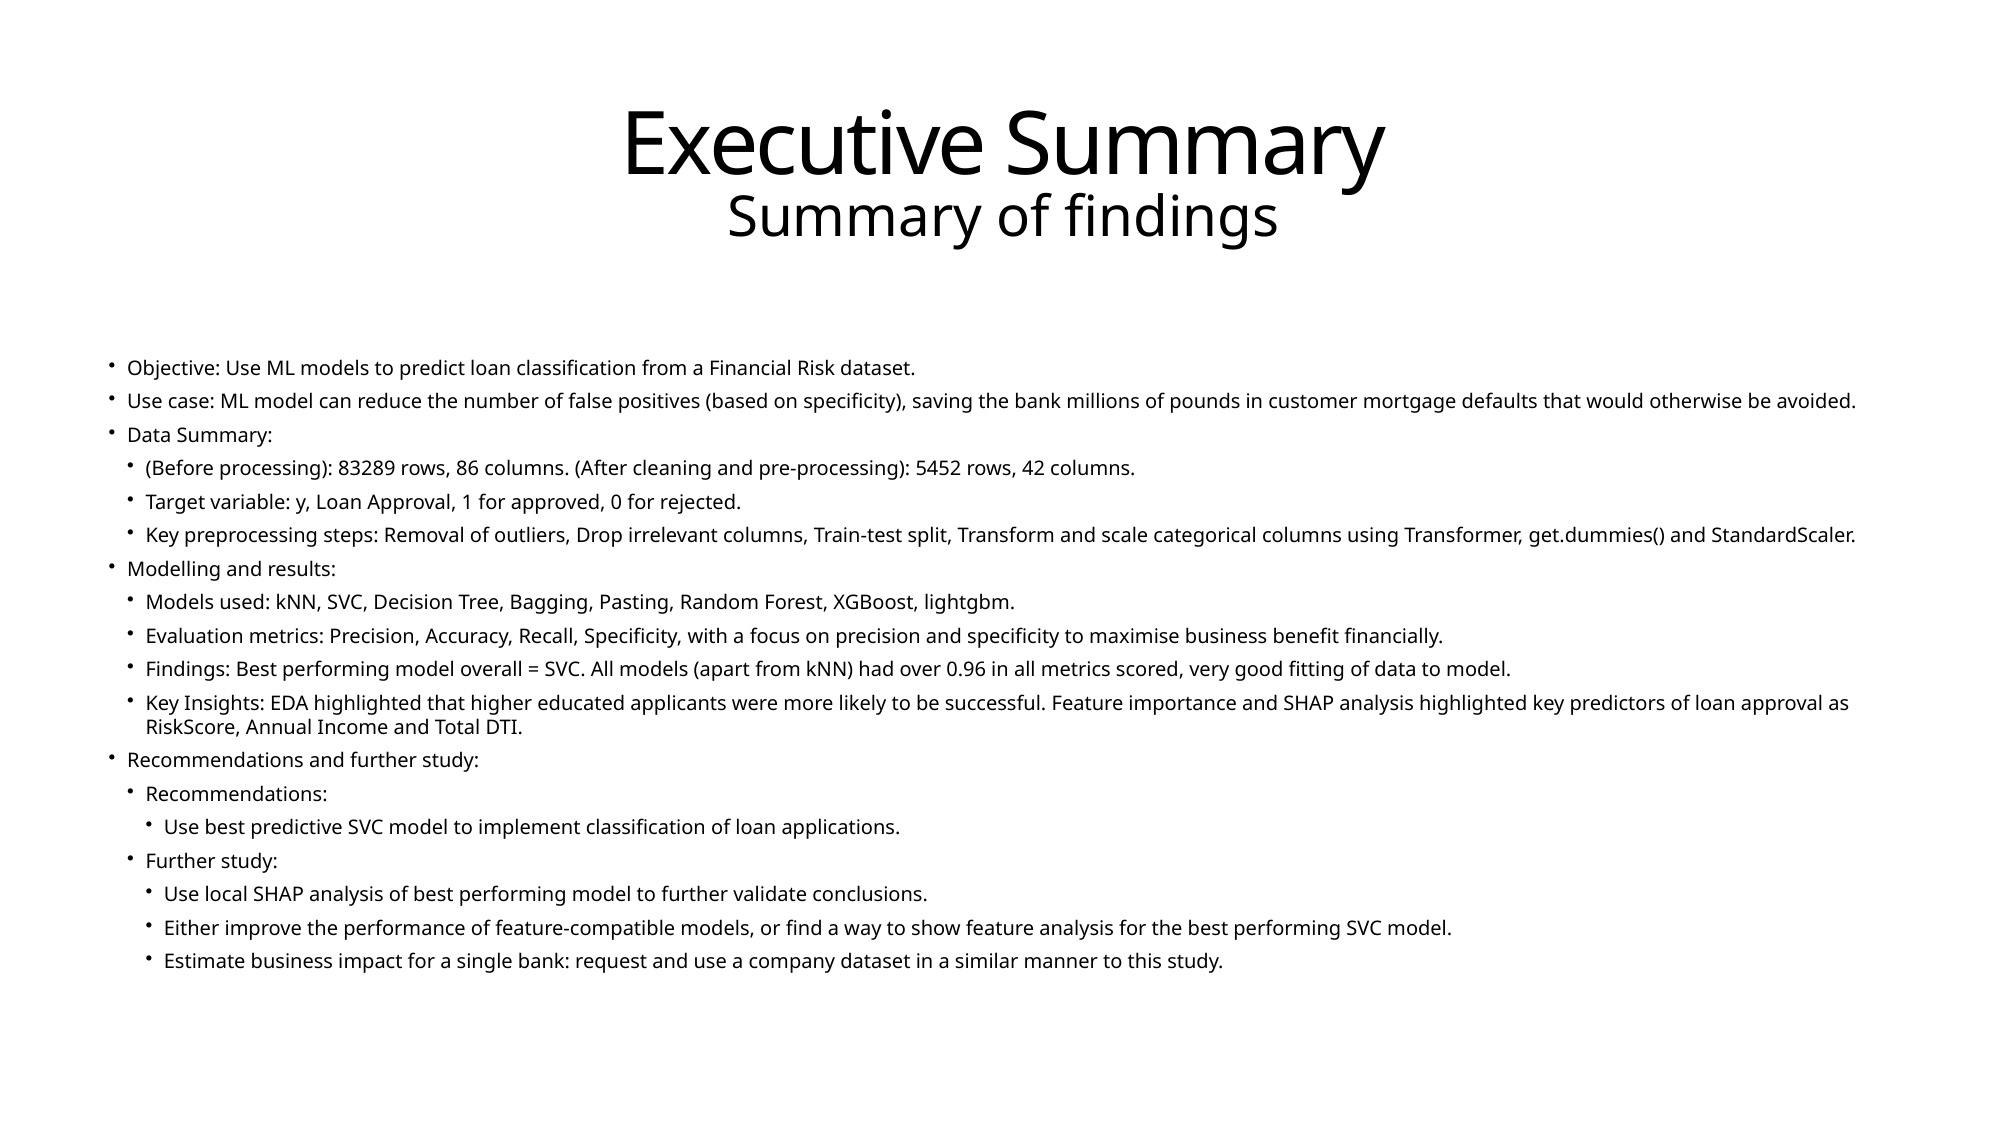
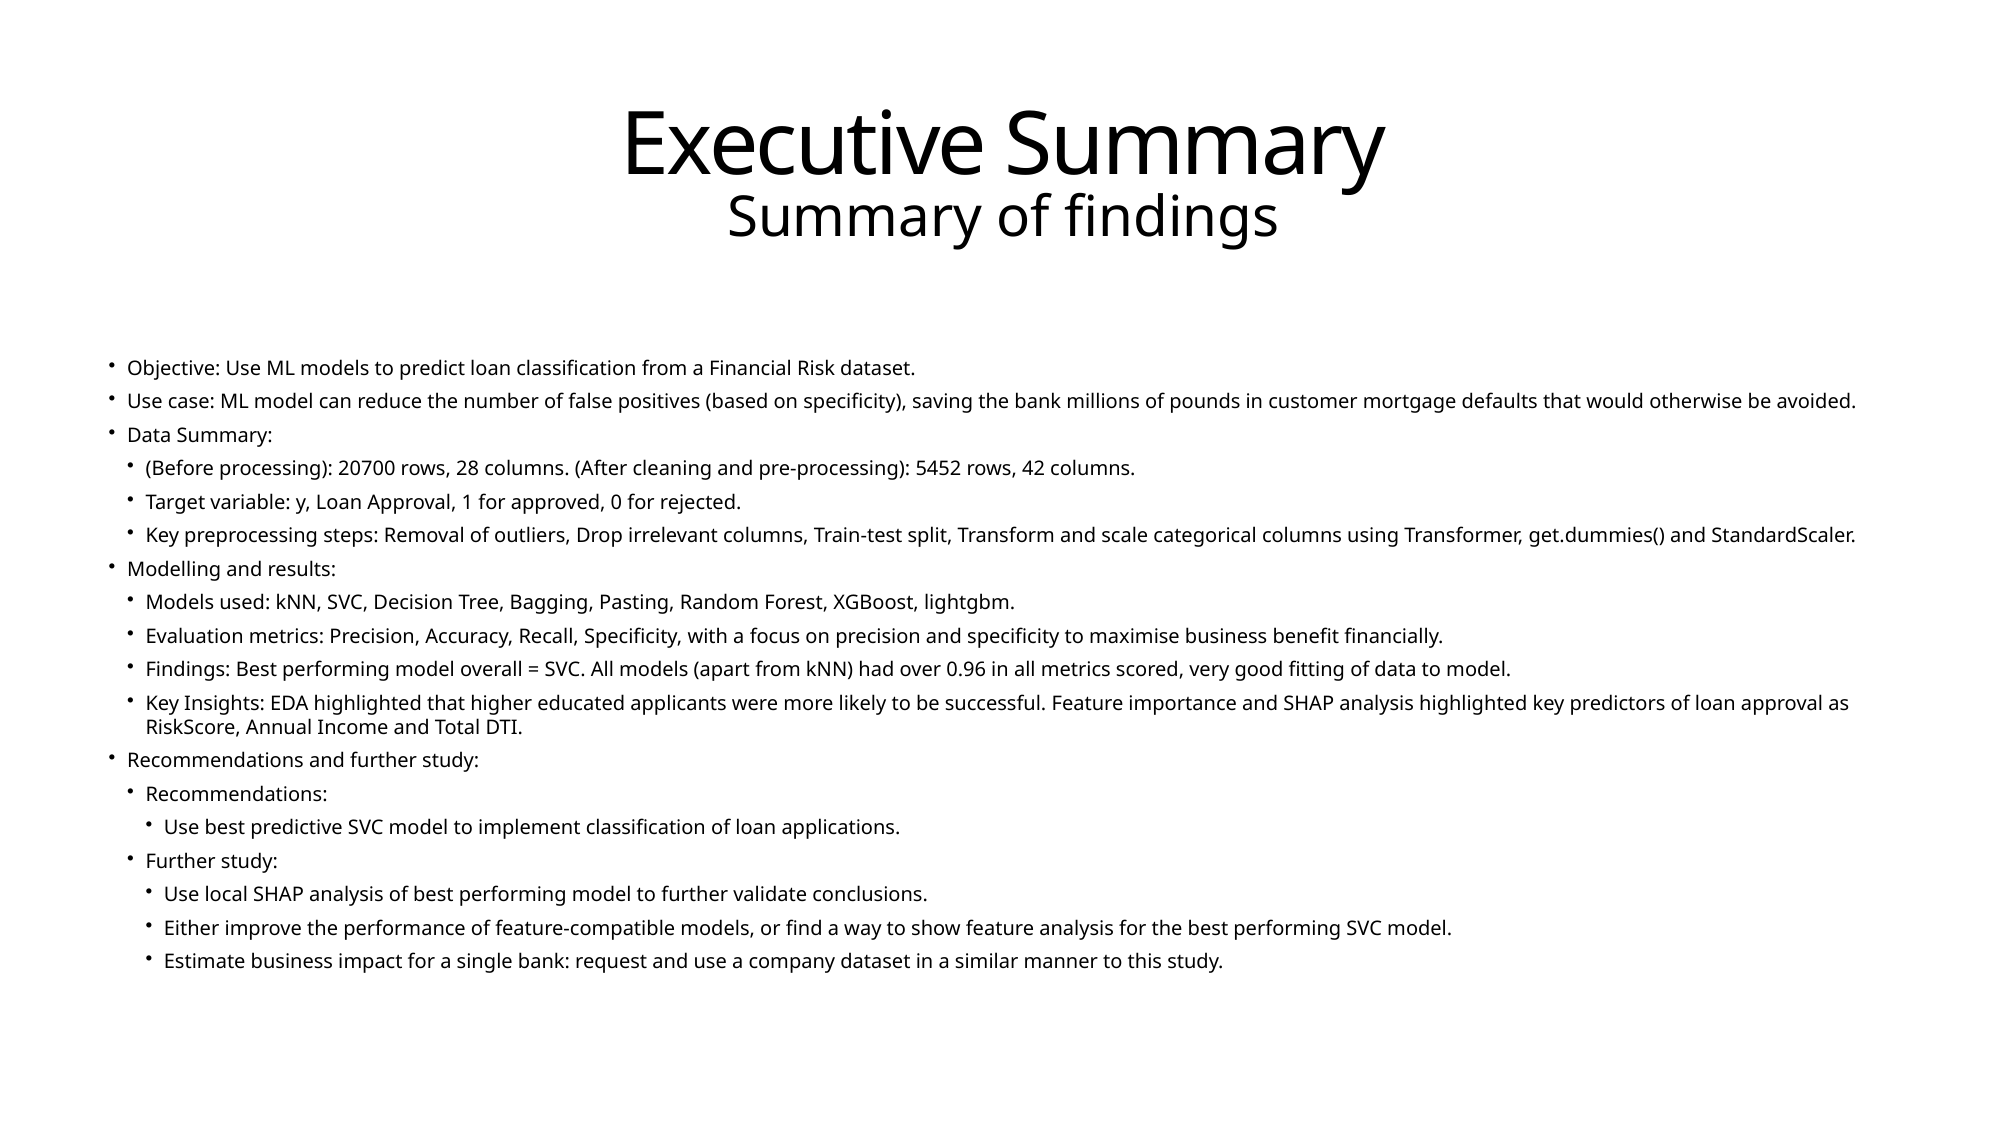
83289: 83289 -> 20700
86: 86 -> 28
